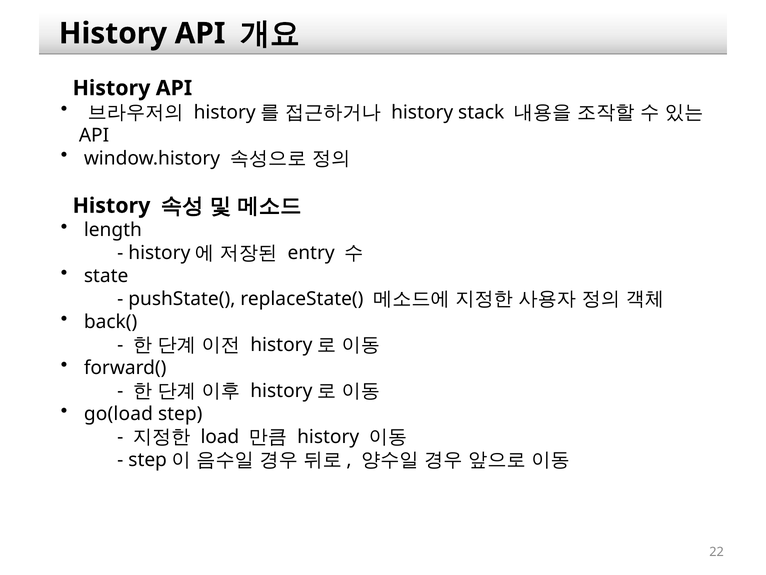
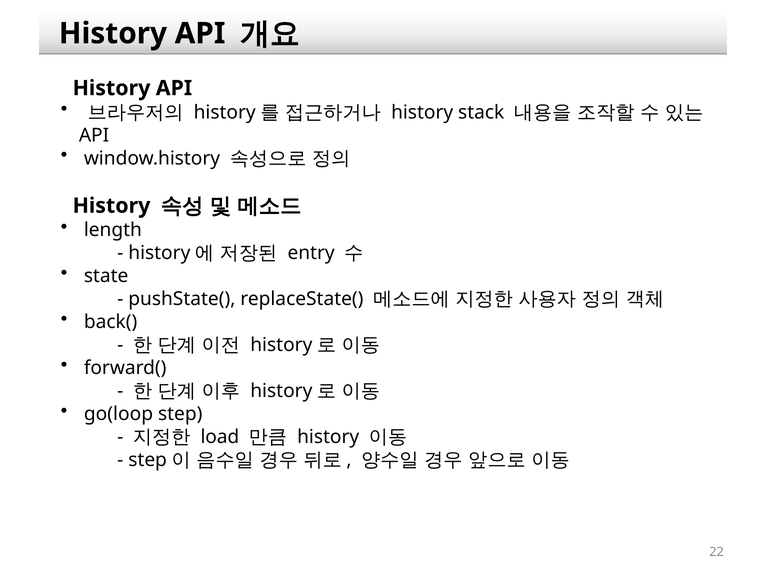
go(load: go(load -> go(loop
